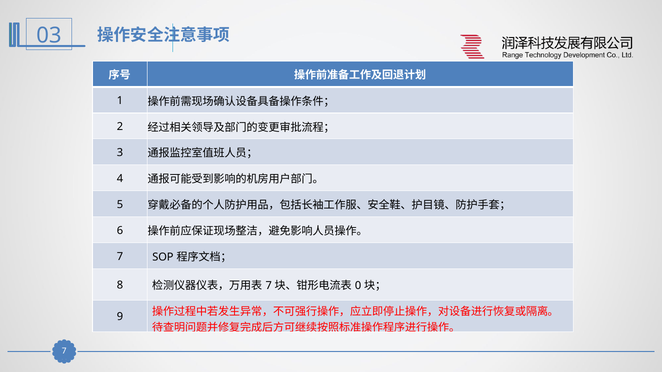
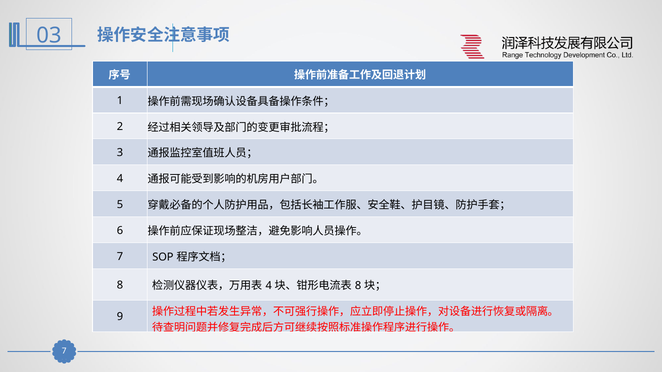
7 at (269, 286): 7 -> 4
0 at (358, 286): 0 -> 8
